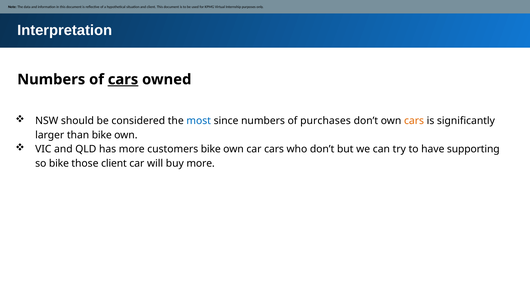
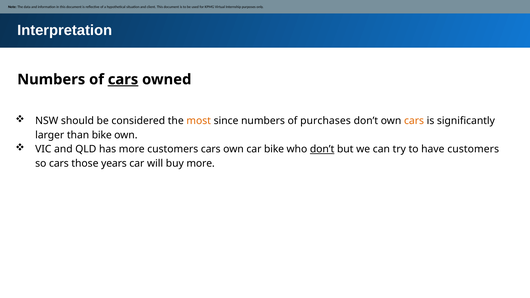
most colour: blue -> orange
customers bike: bike -> cars
car cars: cars -> bike
don’t at (322, 149) underline: none -> present
have supporting: supporting -> customers
so bike: bike -> cars
those client: client -> years
